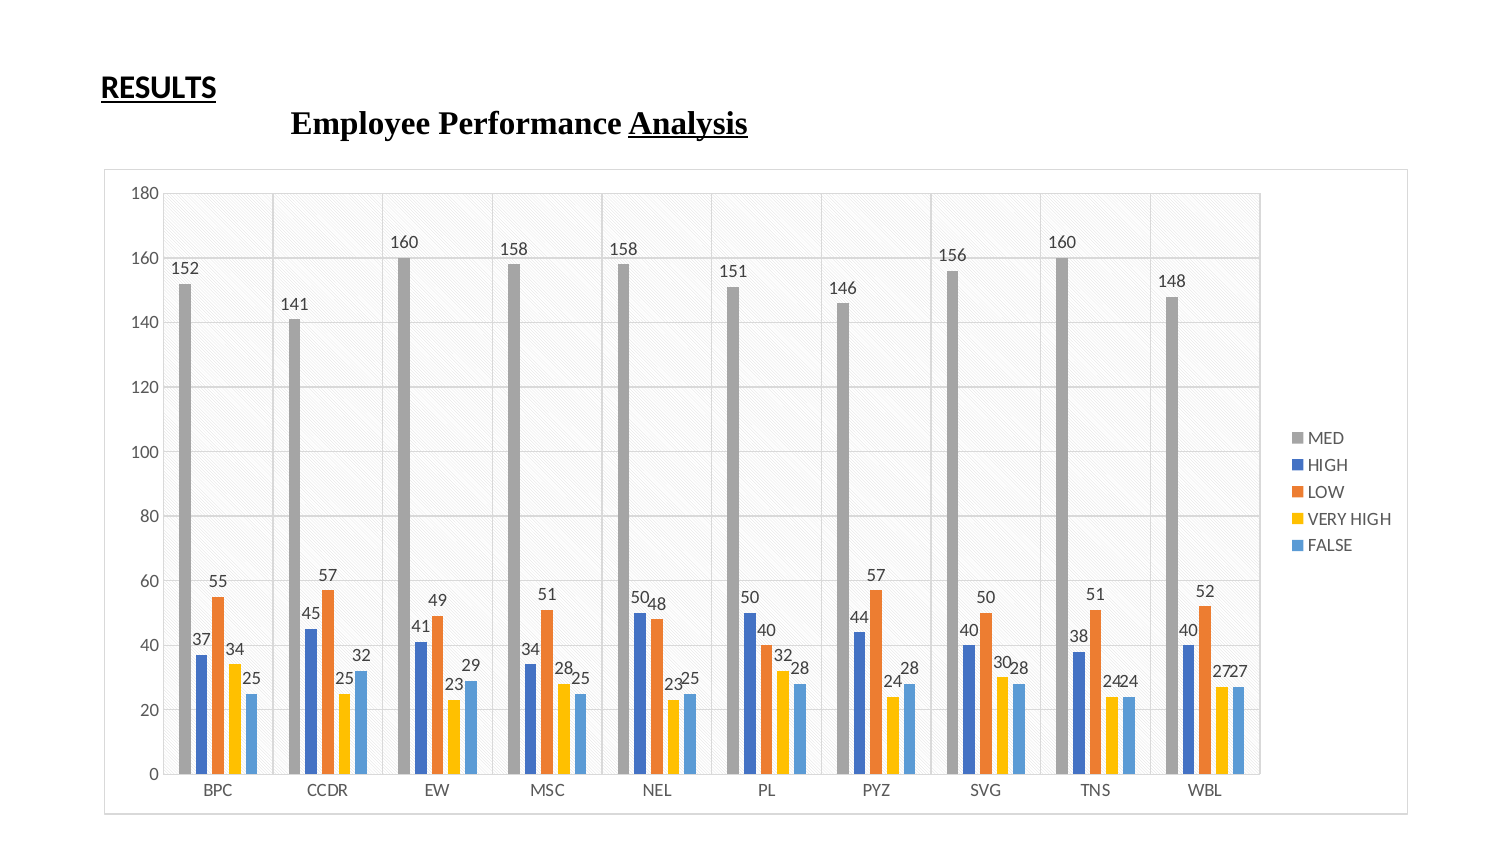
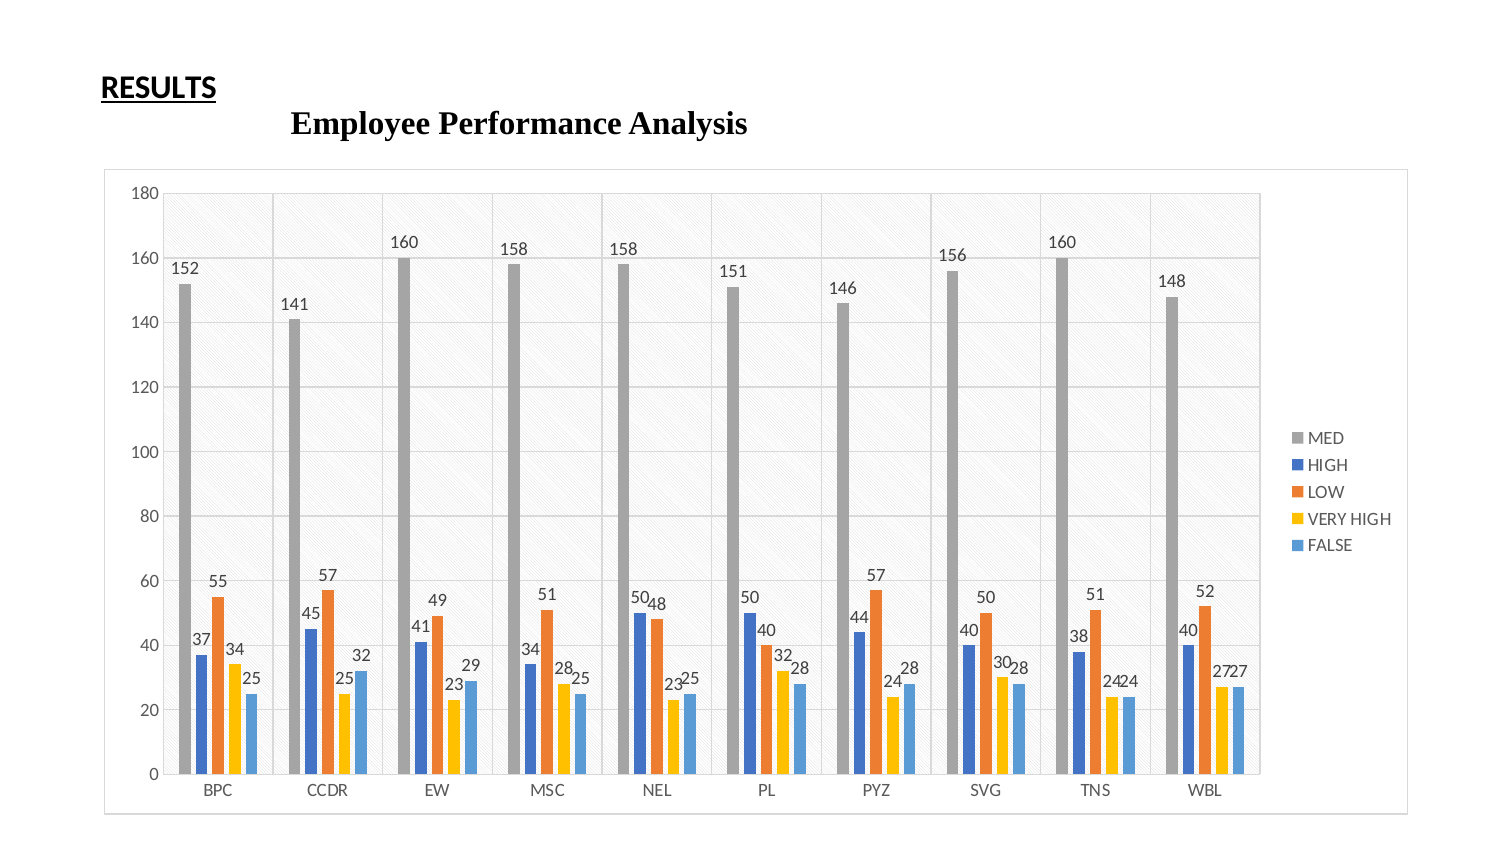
Analysis underline: present -> none
